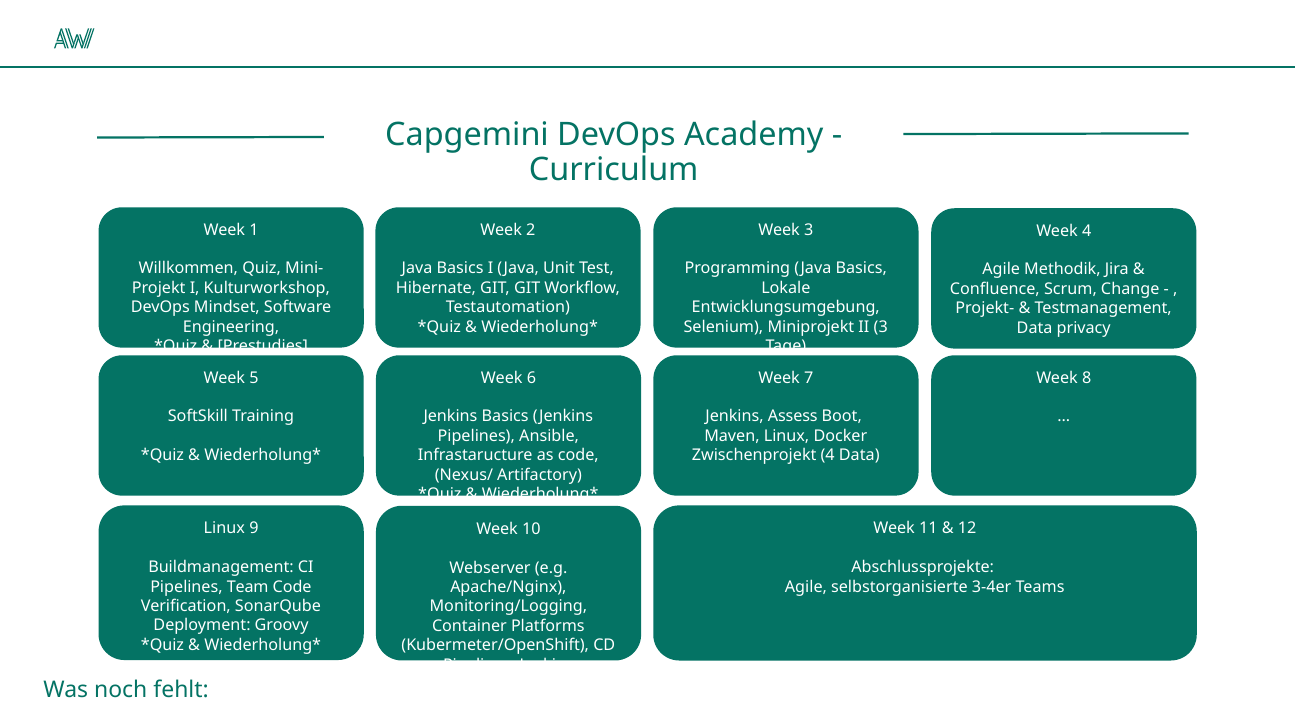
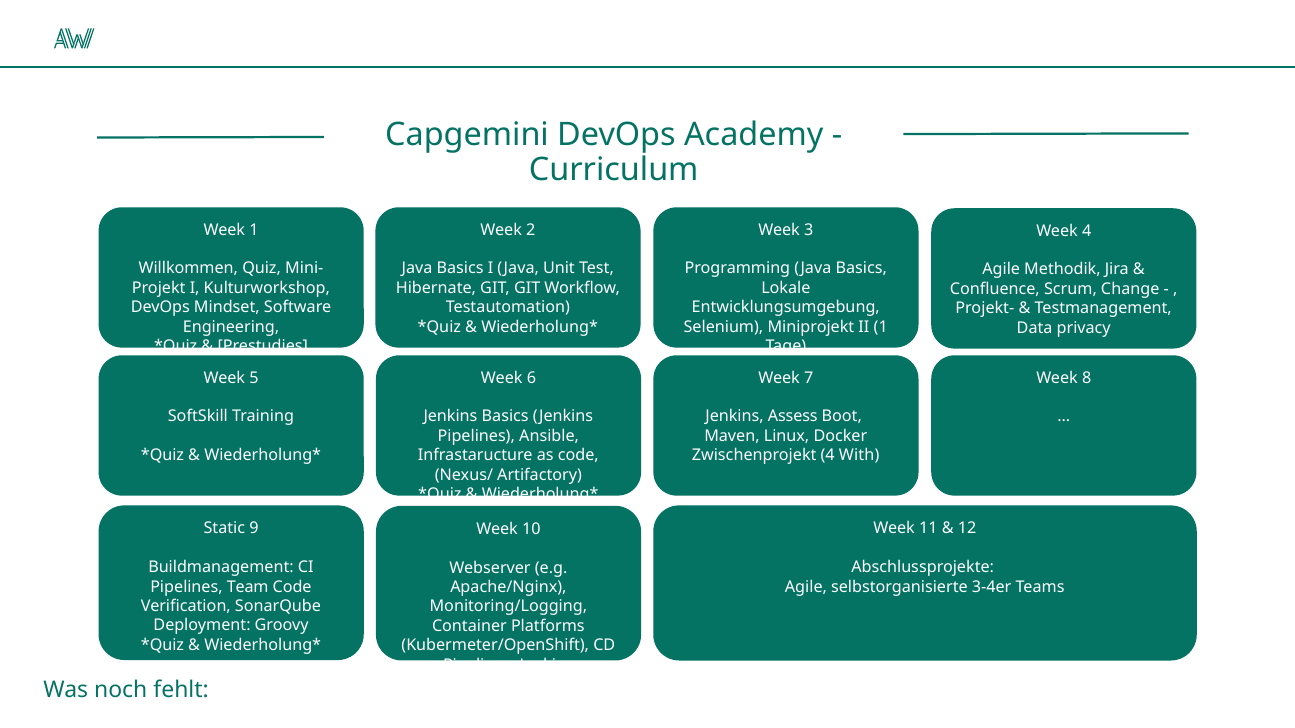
II 3: 3 -> 1
4 Data: Data -> With
Linux at (224, 529): Linux -> Static
